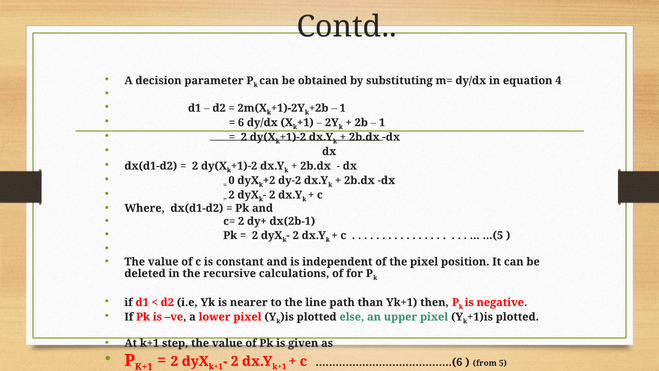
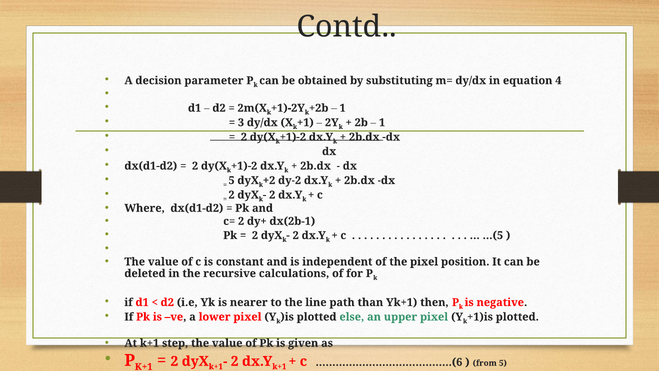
6: 6 -> 3
0 at (232, 180): 0 -> 5
